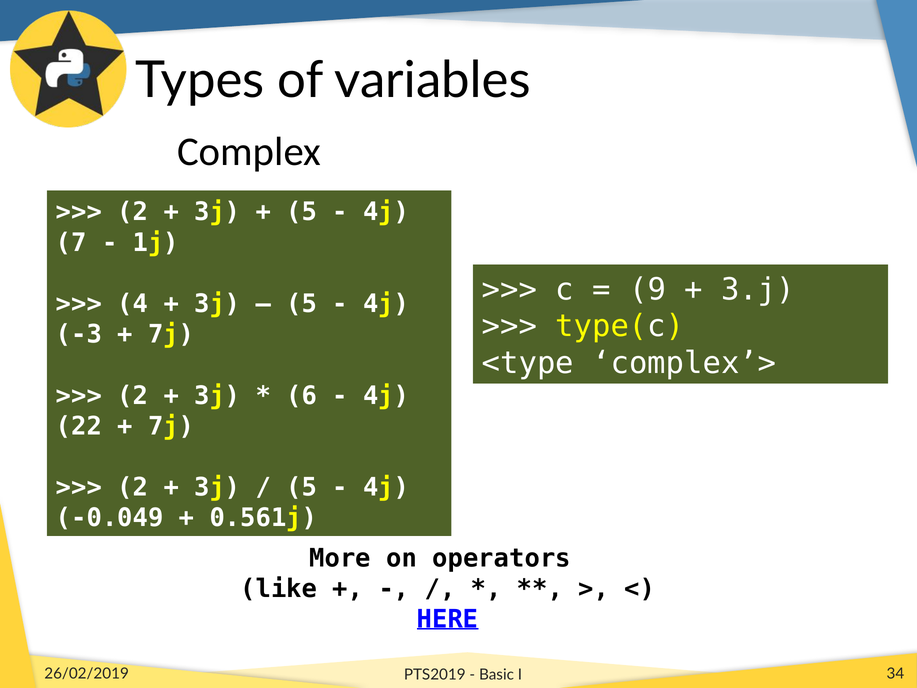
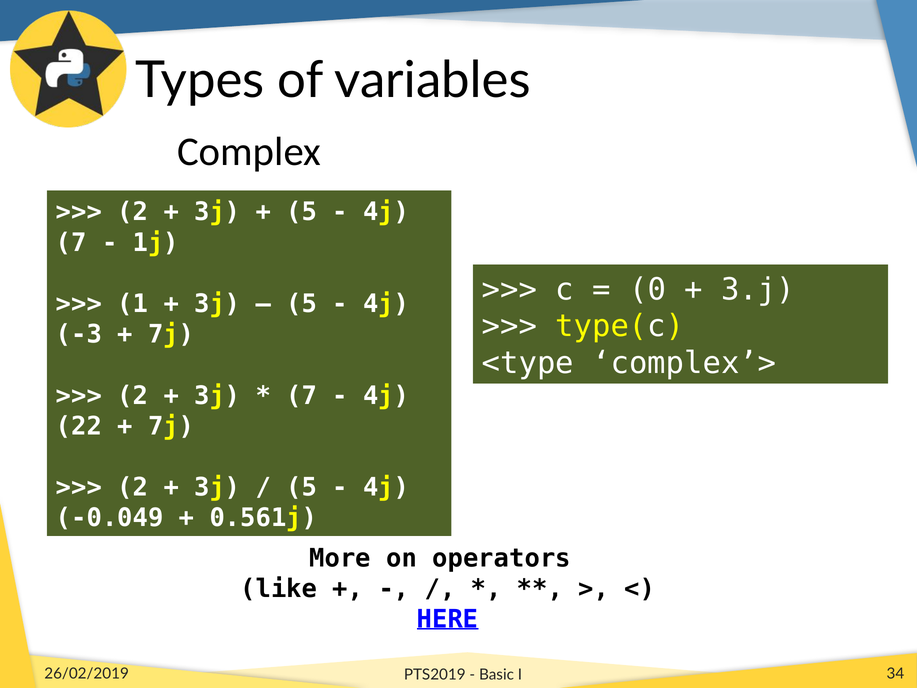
9: 9 -> 0
4: 4 -> 1
6 at (302, 395): 6 -> 7
